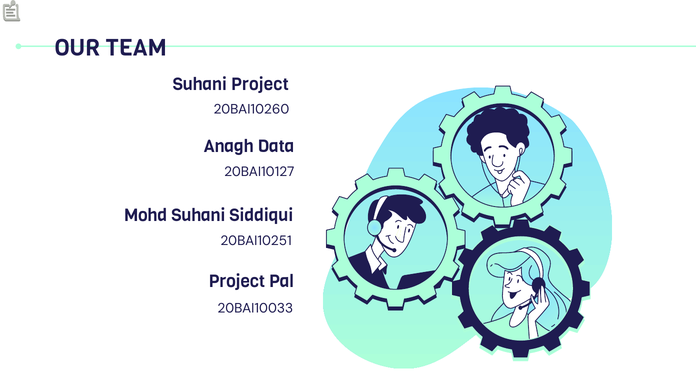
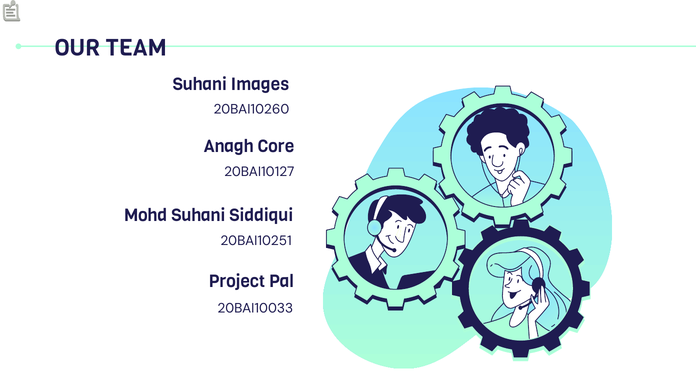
Suhani Project: Project -> Images
Data: Data -> Core
